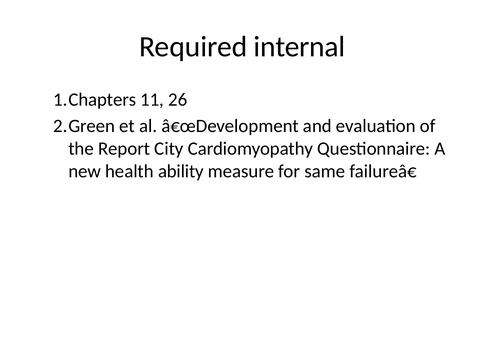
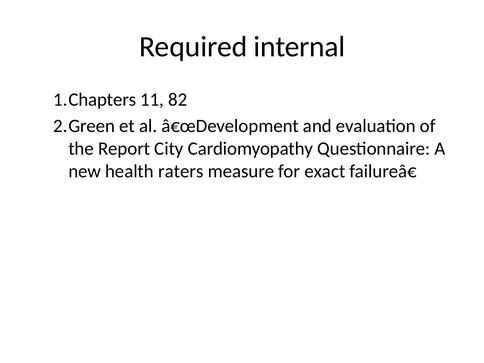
26: 26 -> 82
ability: ability -> raters
same: same -> exact
